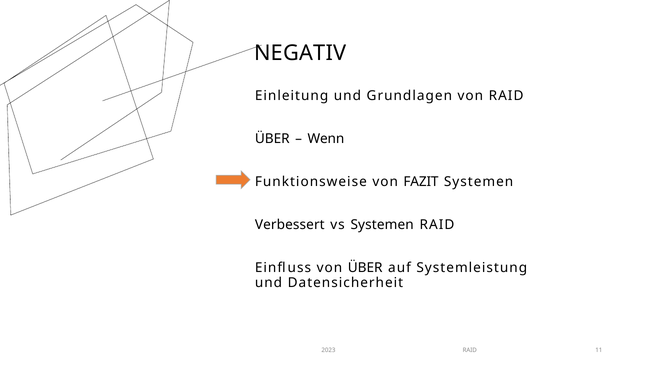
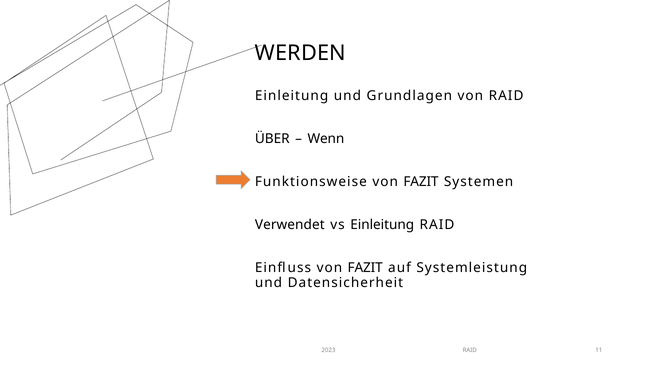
NEGATIV: NEGATIV -> WERDEN
Verbessert: Verbessert -> Verwendet
vs Systemen: Systemen -> Einleitung
Einfluss von ÜBER: ÜBER -> FAZIT
